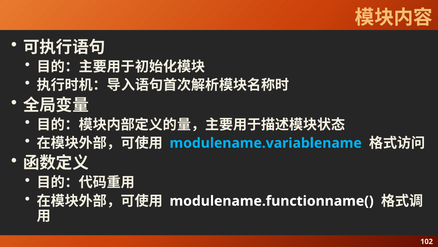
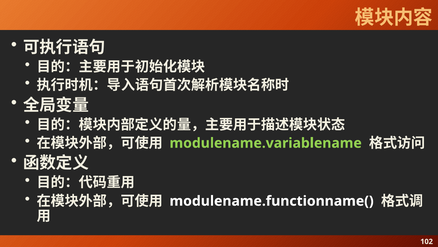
modulename.variablename colour: light blue -> light green
